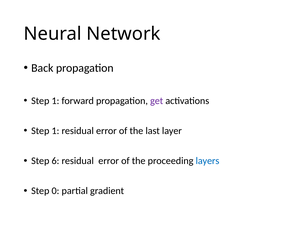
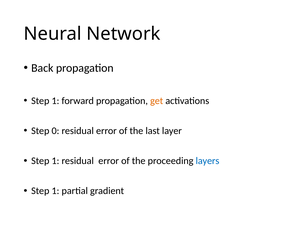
get colour: purple -> orange
1 at (55, 131): 1 -> 0
6 at (55, 161): 6 -> 1
0 at (55, 191): 0 -> 1
